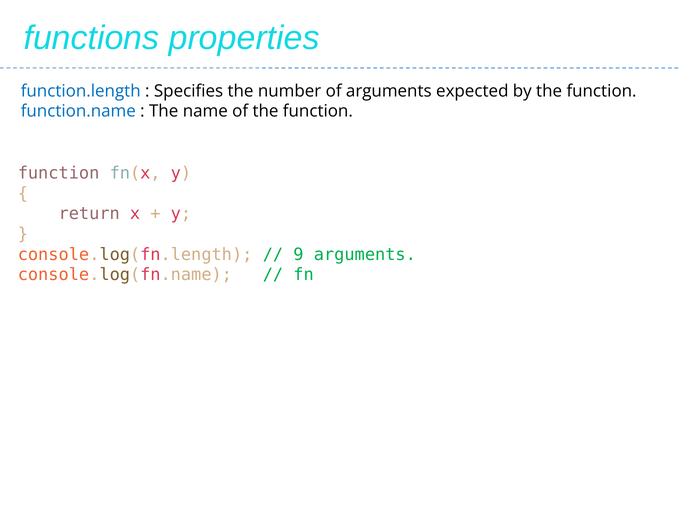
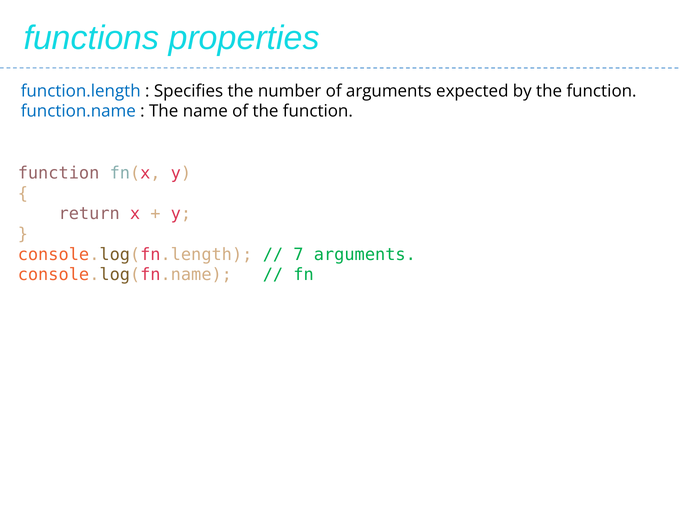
9: 9 -> 7
